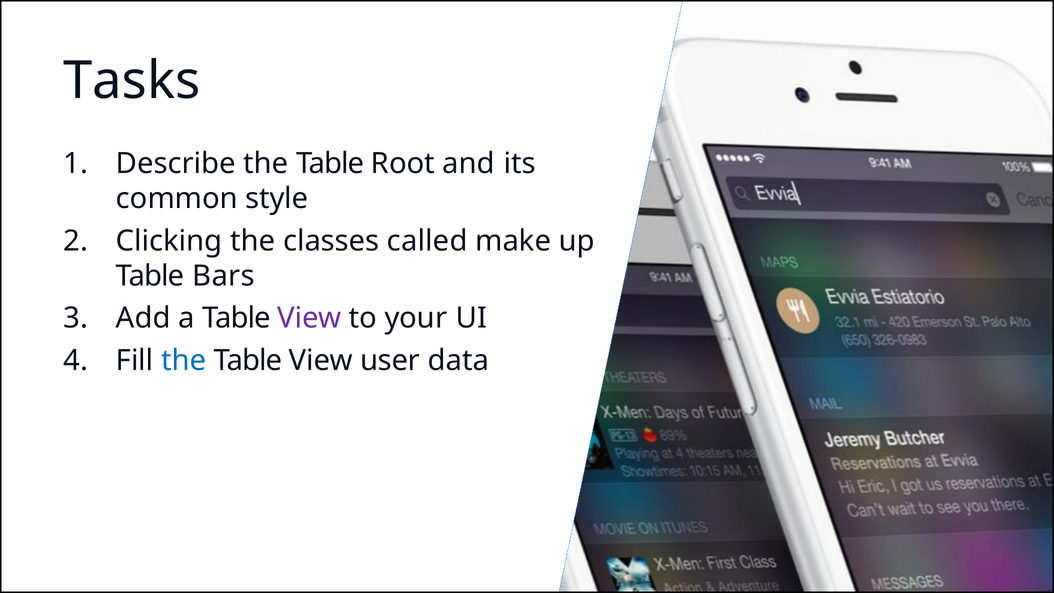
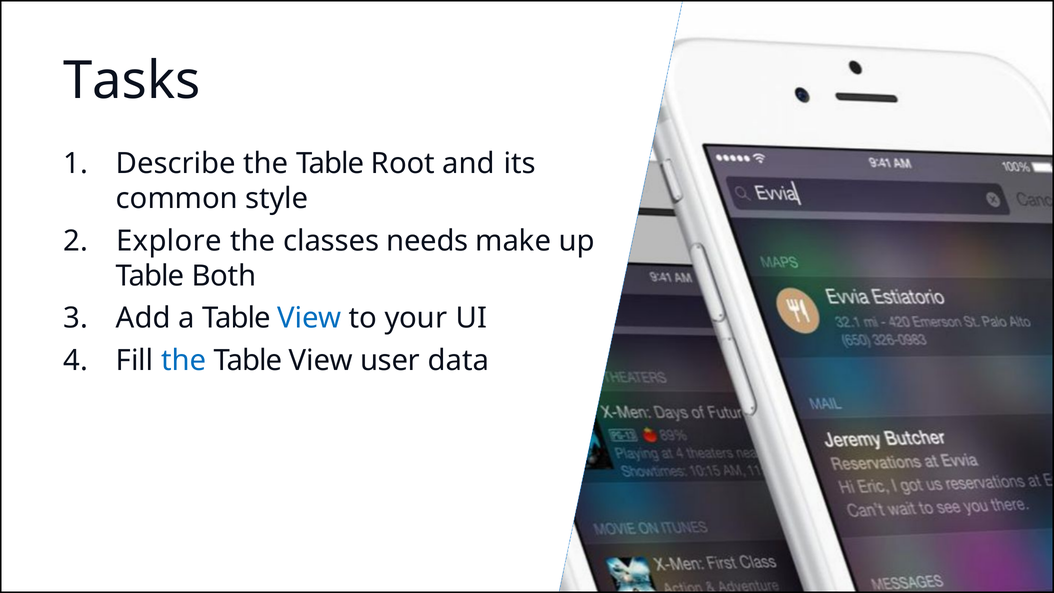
Clicking: Clicking -> Explore
called: called -> needs
Bars: Bars -> Both
View at (309, 318) colour: purple -> blue
